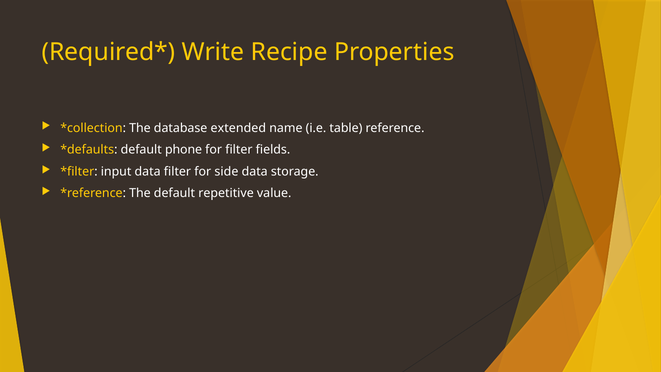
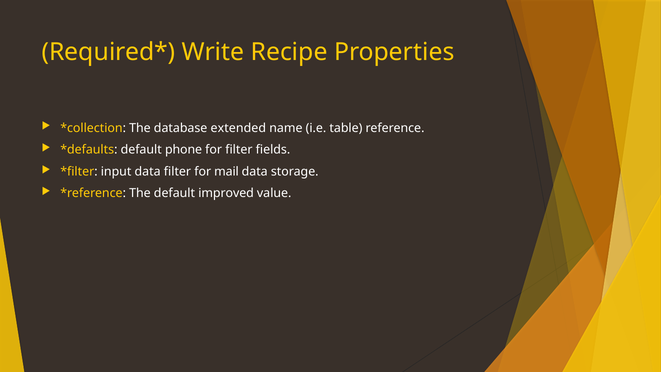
side: side -> mail
repetitive: repetitive -> improved
